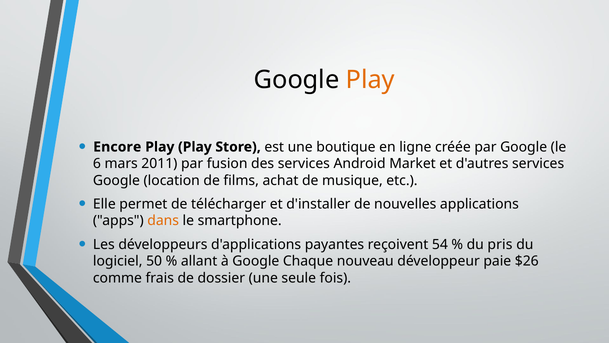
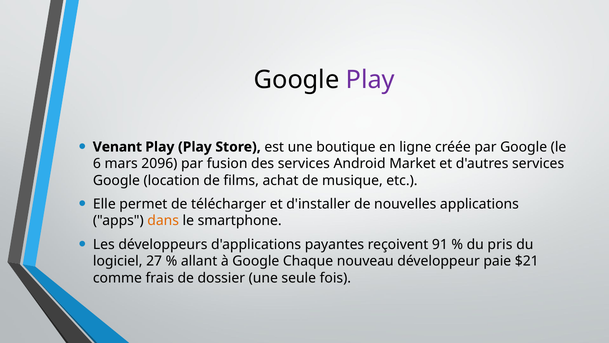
Play at (370, 80) colour: orange -> purple
Encore: Encore -> Venant
2011: 2011 -> 2096
54: 54 -> 91
50: 50 -> 27
$26: $26 -> $21
